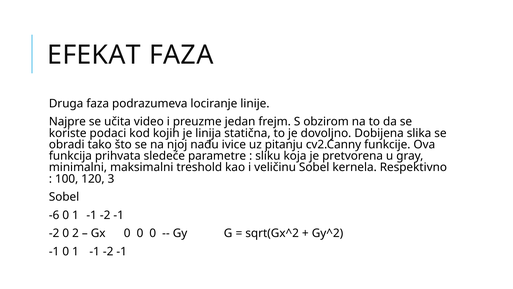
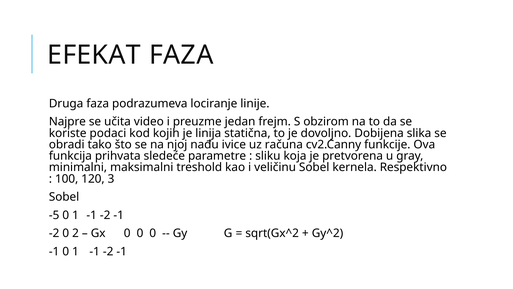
pitanju: pitanju -> računa
-6: -6 -> -5
